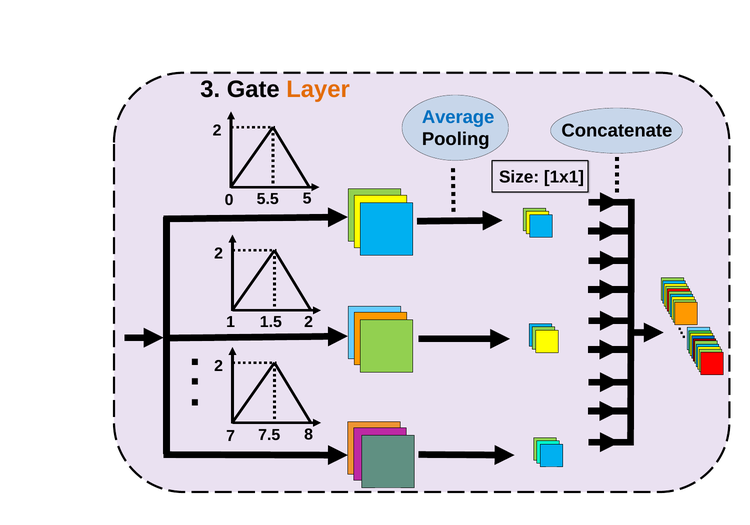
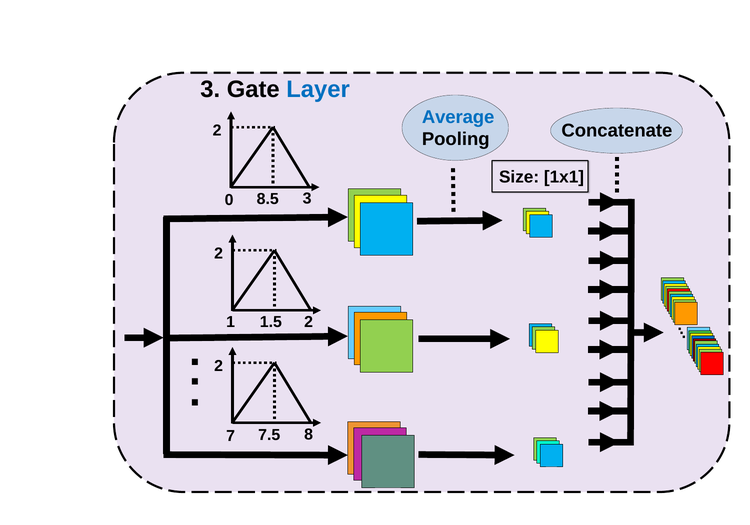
Layer colour: orange -> blue
5.5: 5.5 -> 8.5
0 5: 5 -> 3
